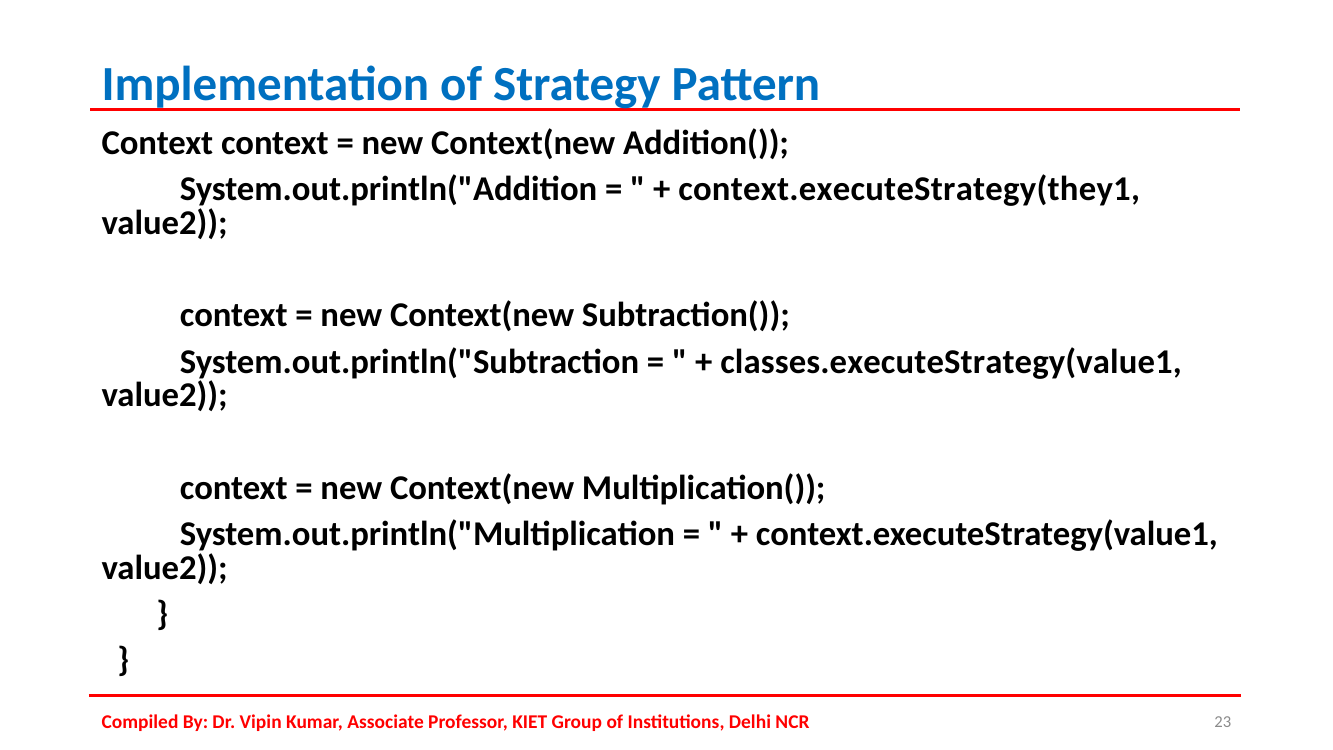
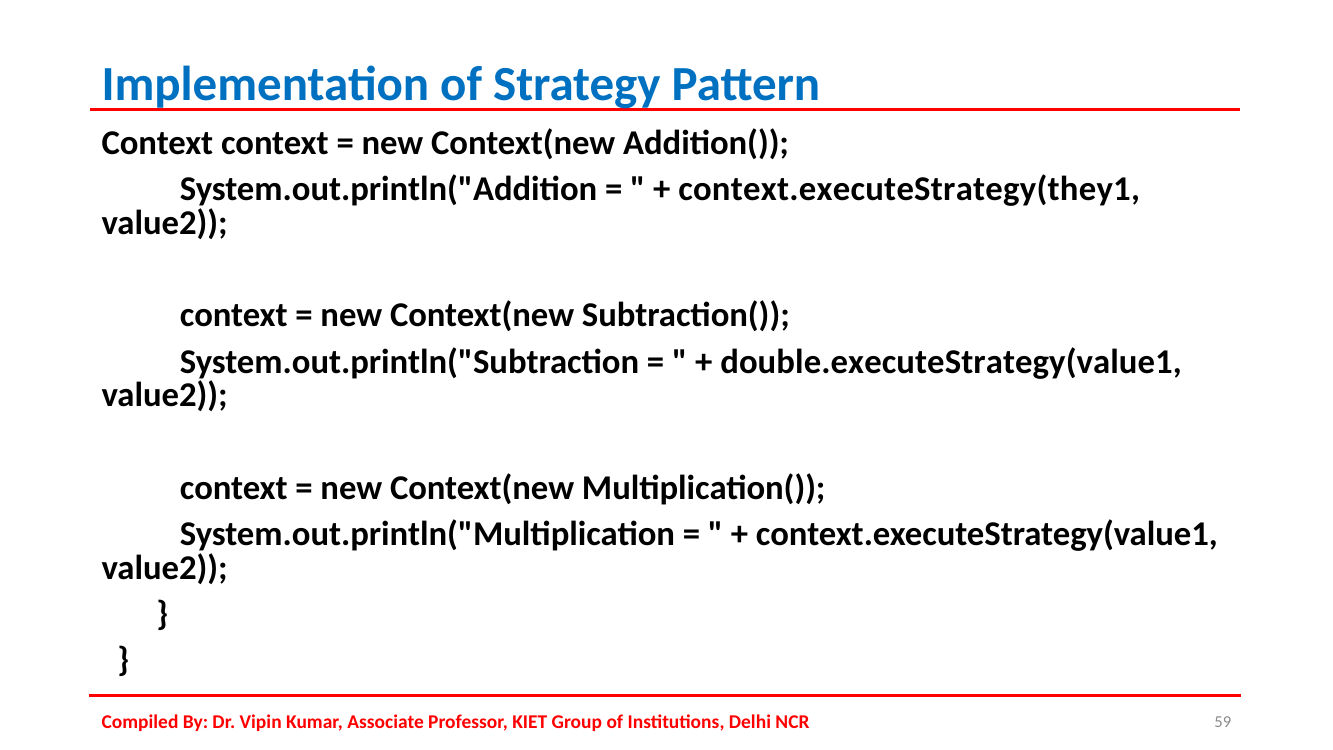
classes.executeStrategy(value1: classes.executeStrategy(value1 -> double.executeStrategy(value1
23: 23 -> 59
